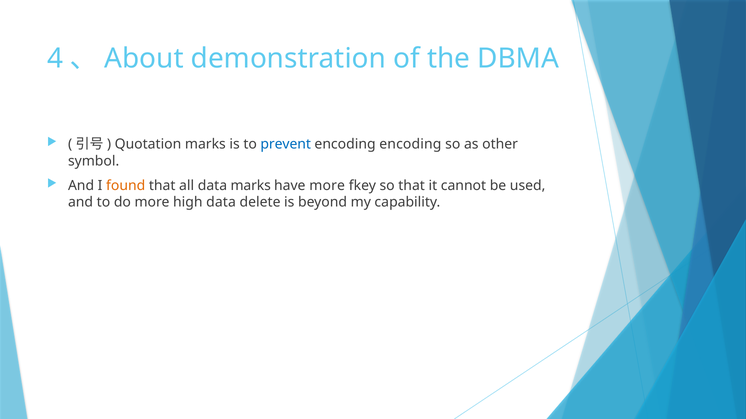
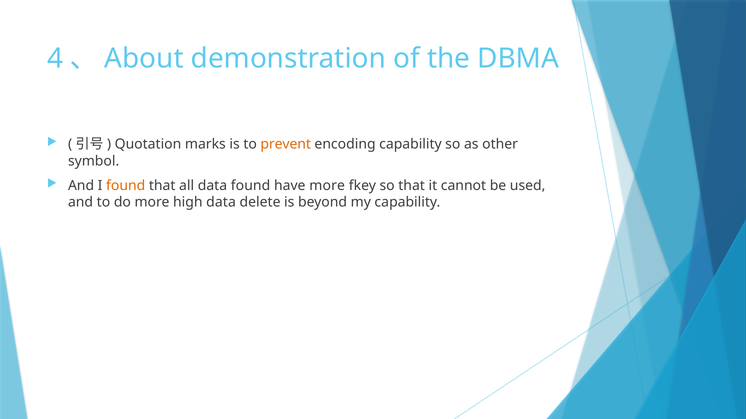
prevent colour: blue -> orange
encoding encoding: encoding -> capability
data marks: marks -> found
